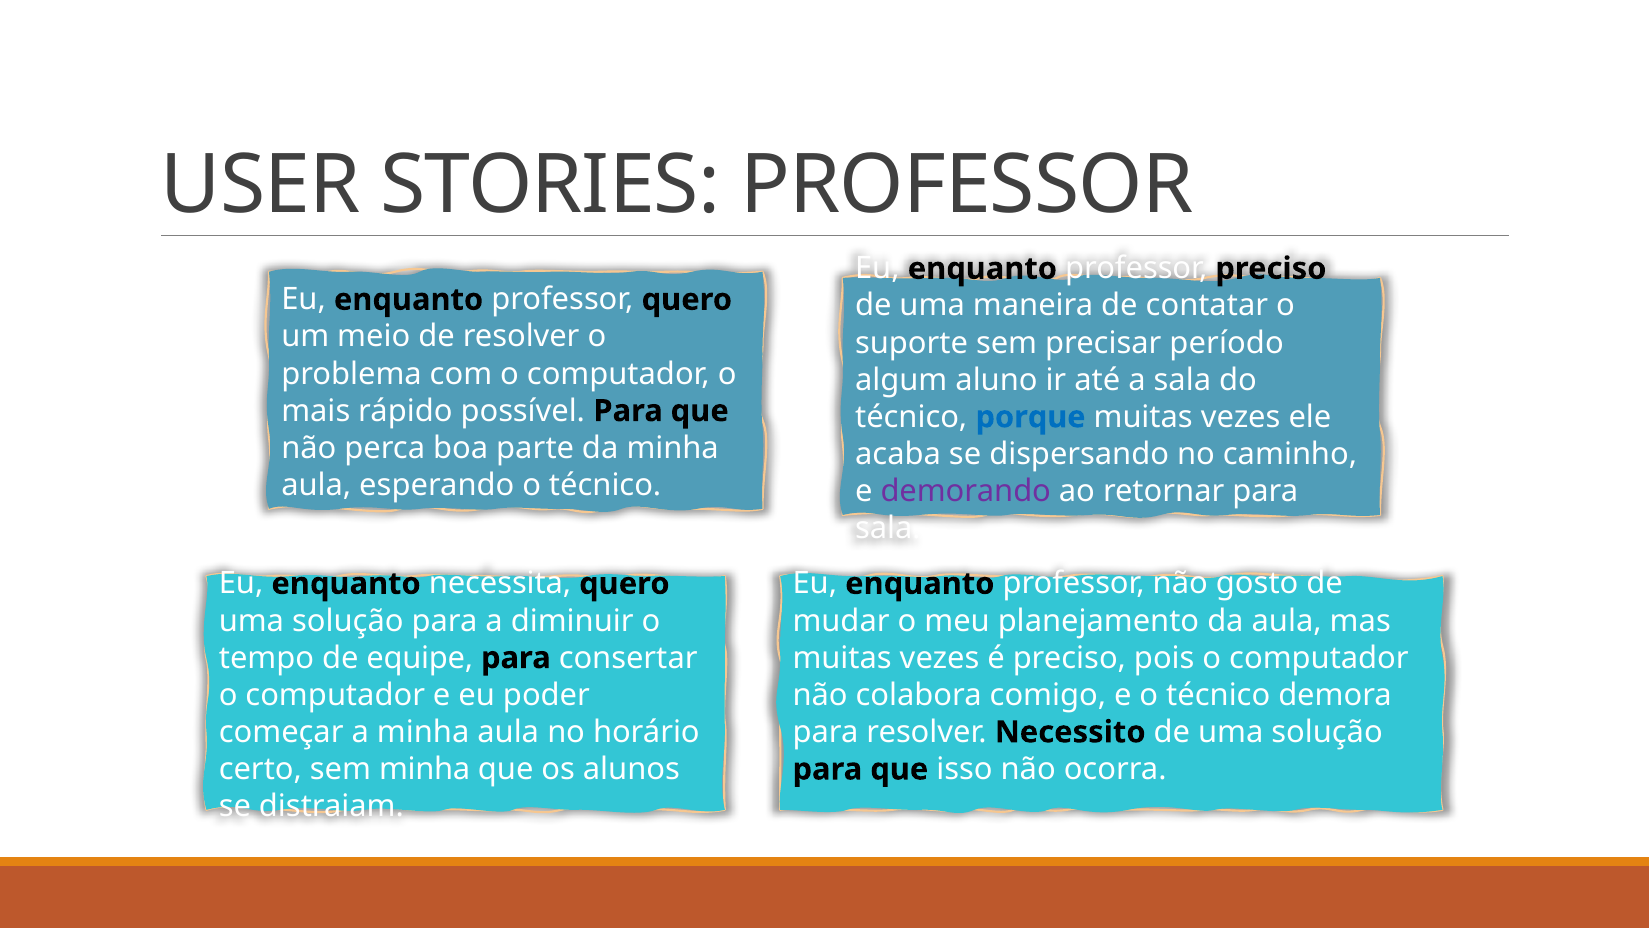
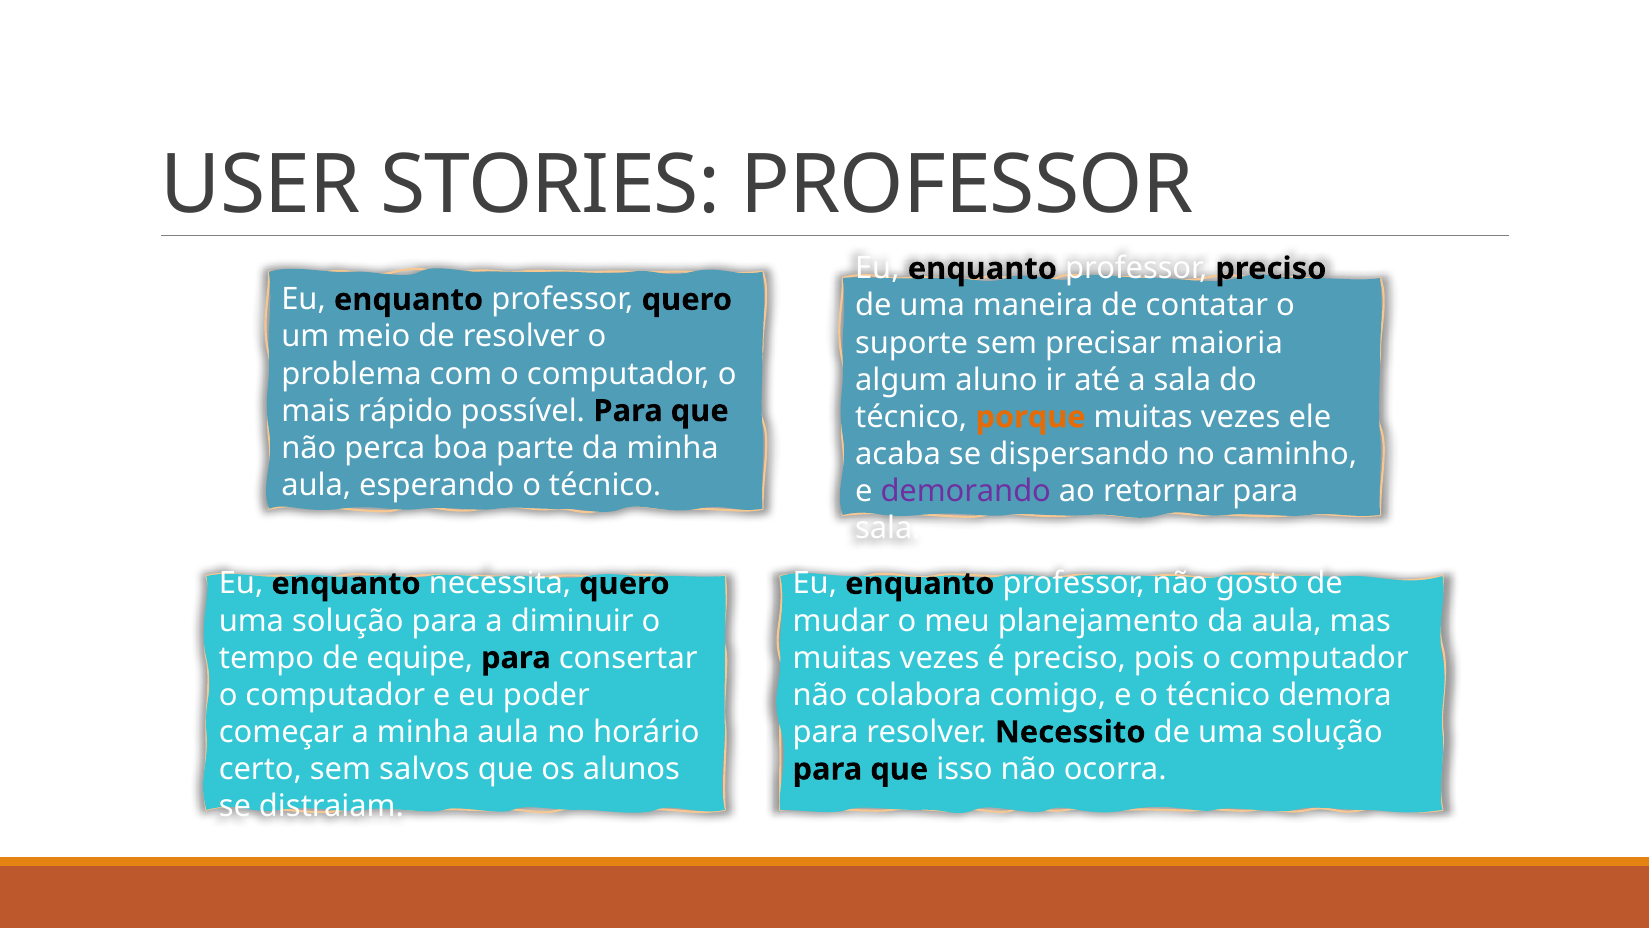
período: período -> maioria
porque colour: blue -> orange
sem minha: minha -> salvos
